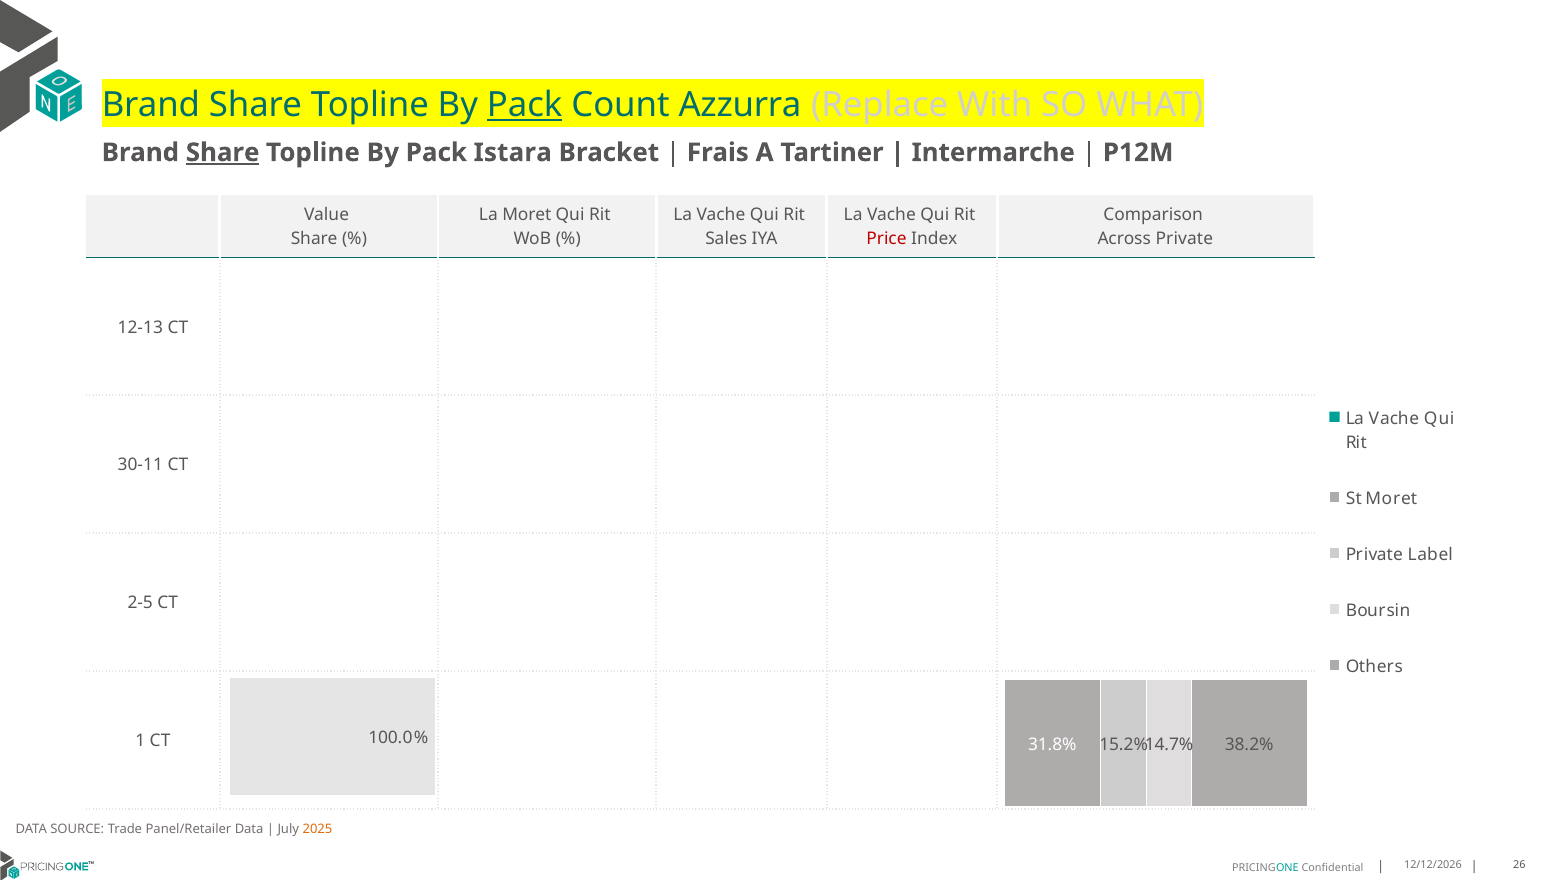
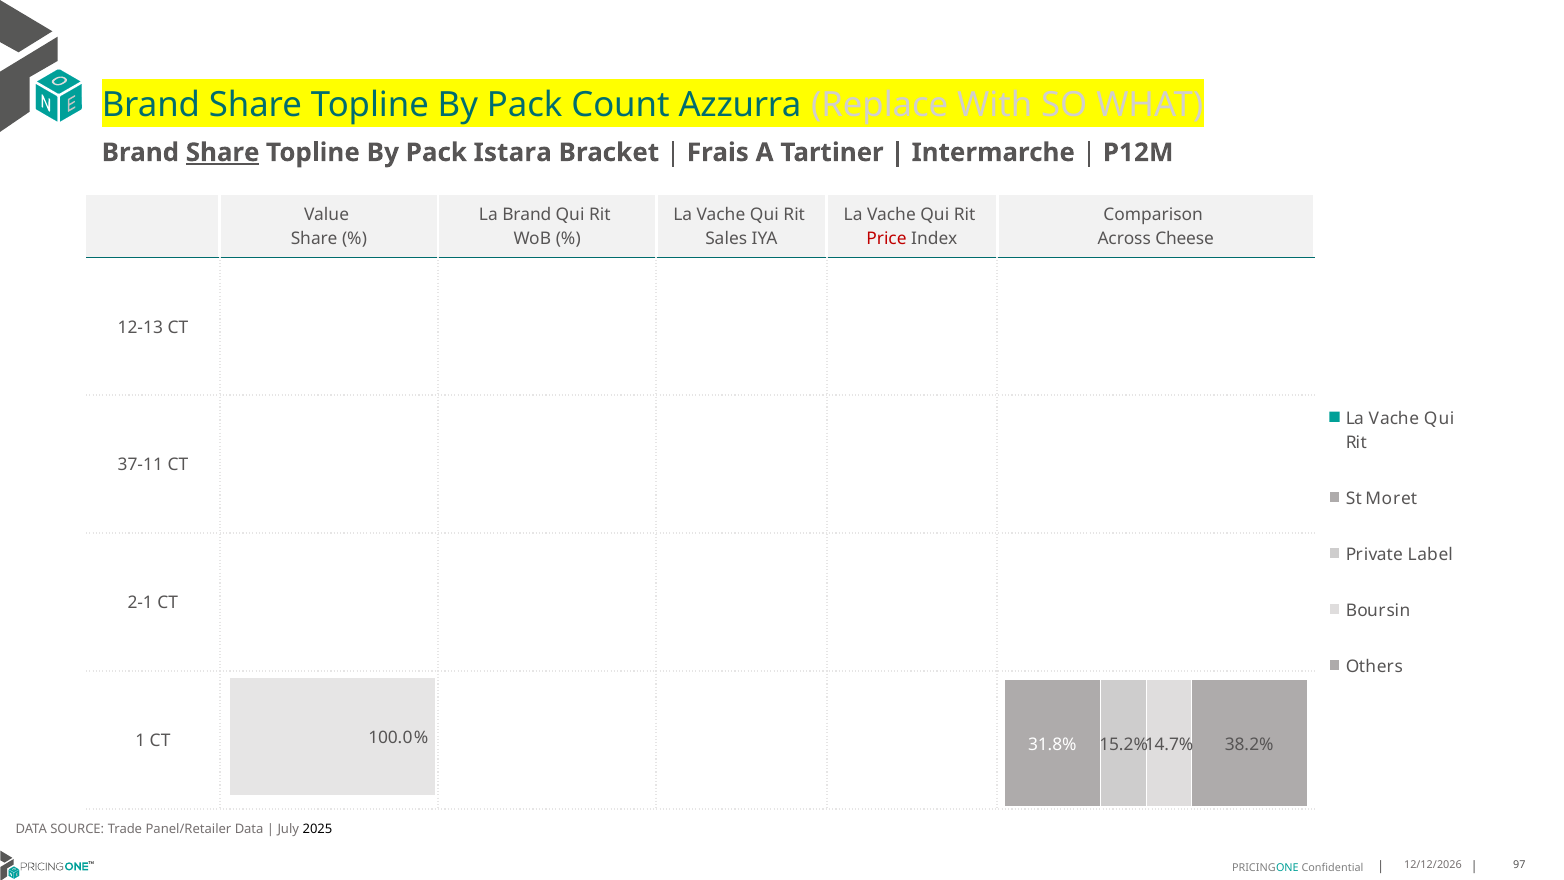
Pack at (525, 105) underline: present -> none
La Moret: Moret -> Brand
Across Private: Private -> Cheese
30-11: 30-11 -> 37-11
2-5: 2-5 -> 2-1
2025 colour: orange -> black
26: 26 -> 97
